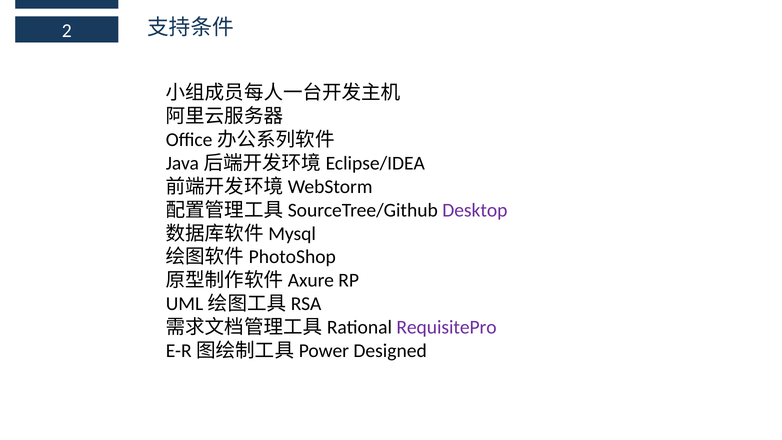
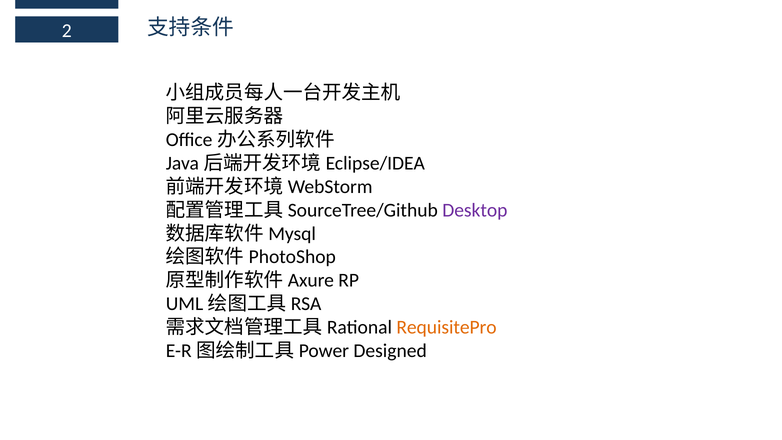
RequisitePro colour: purple -> orange
